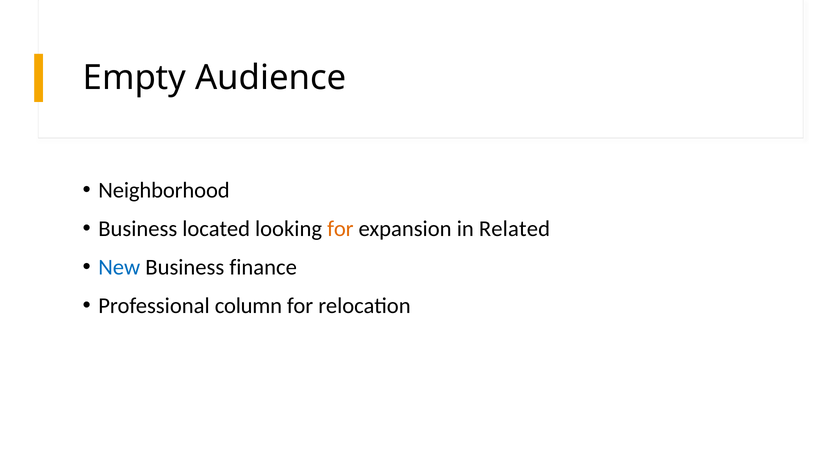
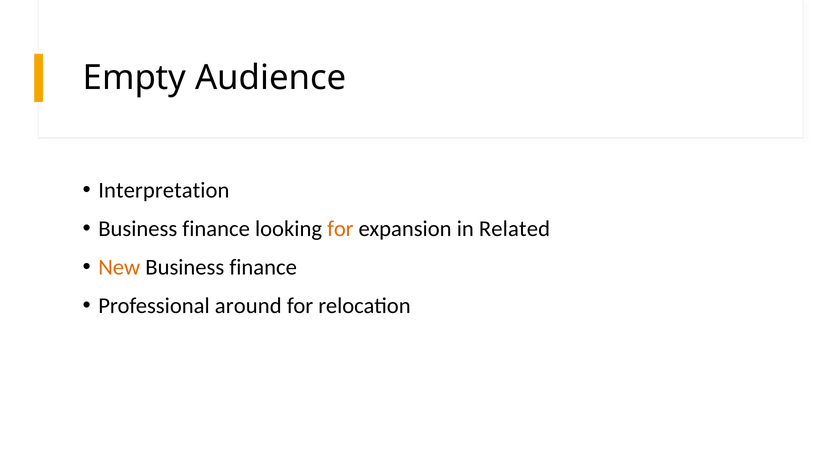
Neighborhood: Neighborhood -> Interpretation
located at (216, 229): located -> finance
New colour: blue -> orange
column: column -> around
